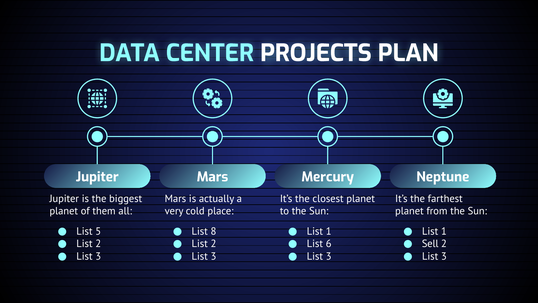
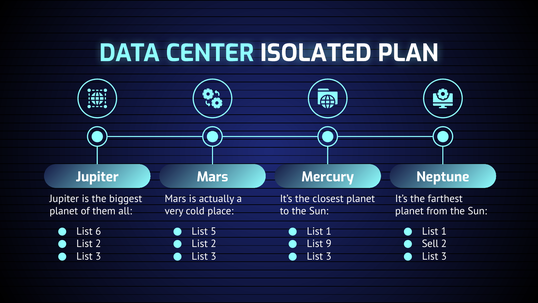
PROJECTS: PROJECTS -> ISOLATED
5: 5 -> 6
8: 8 -> 5
6: 6 -> 9
